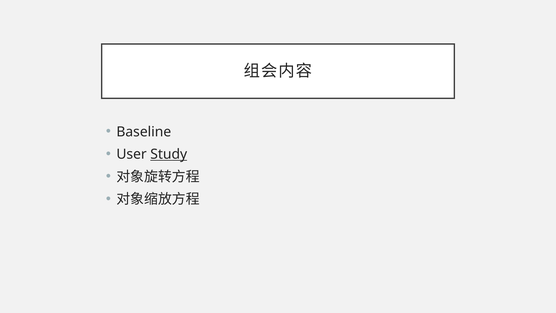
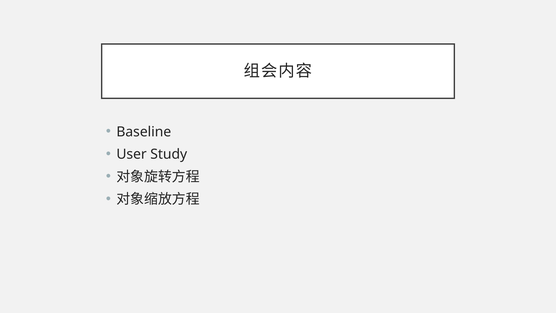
Study underline: present -> none
